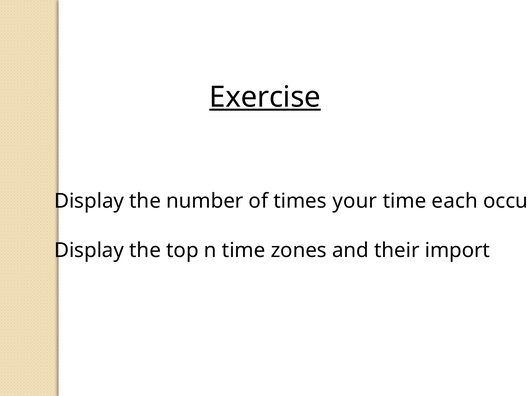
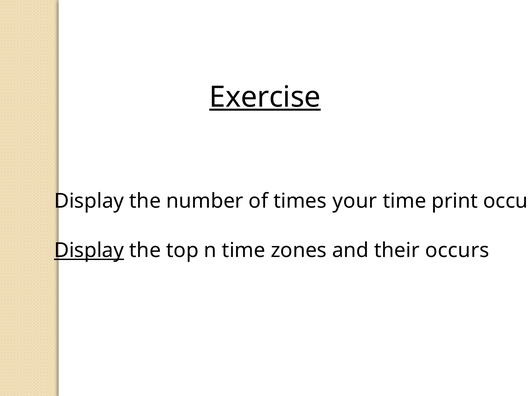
each: each -> print
Display at (89, 250) underline: none -> present
their import: import -> occurs
